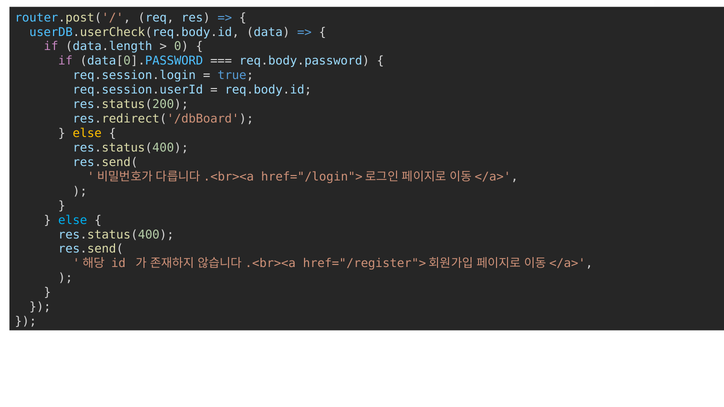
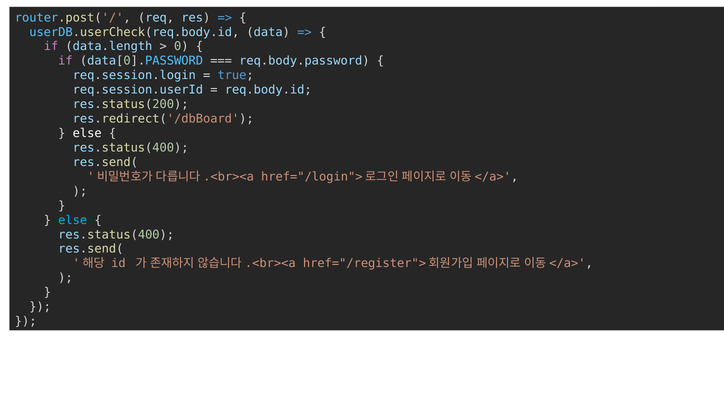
else at (87, 133) colour: yellow -> white
